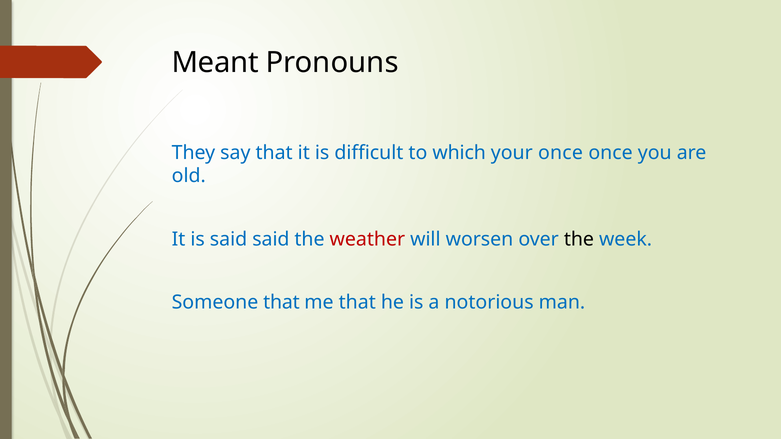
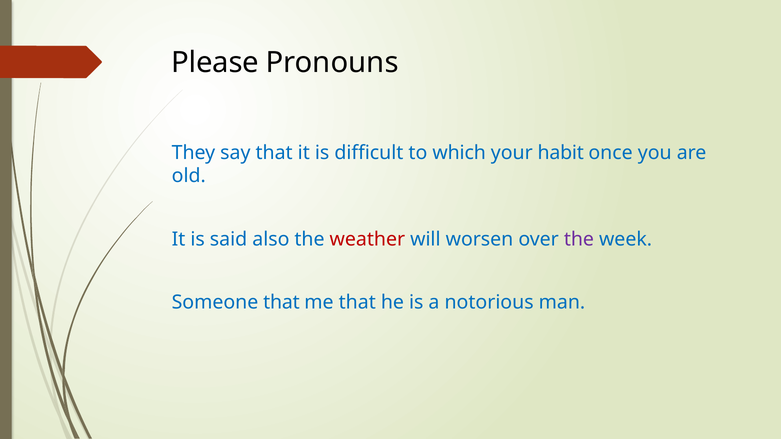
Meant: Meant -> Please
your once: once -> habit
said said: said -> also
the at (579, 239) colour: black -> purple
